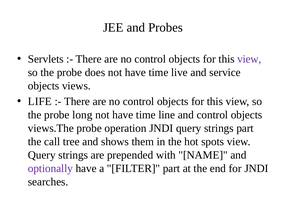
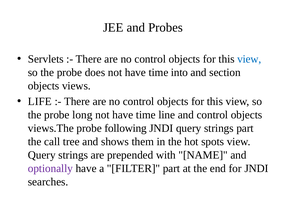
view at (249, 59) colour: purple -> blue
live: live -> into
service: service -> section
operation: operation -> following
